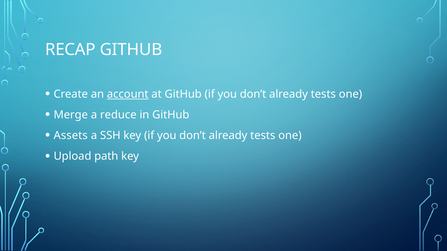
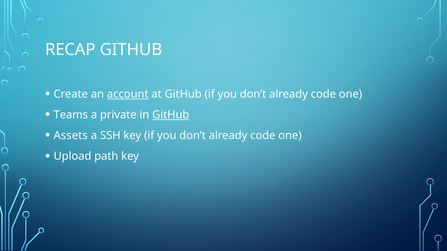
tests at (323, 94): tests -> code
Merge: Merge -> Teams
reduce: reduce -> private
GitHub at (171, 115) underline: none -> present
tests at (263, 136): tests -> code
